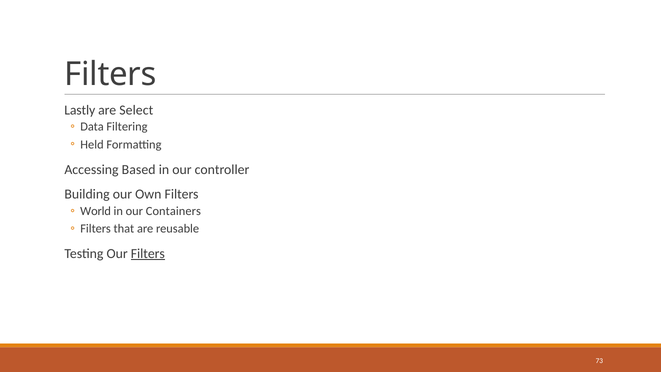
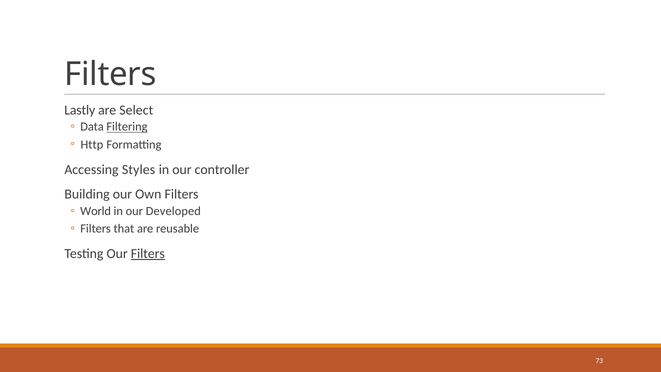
Filtering underline: none -> present
Held: Held -> Http
Based: Based -> Styles
Containers: Containers -> Developed
